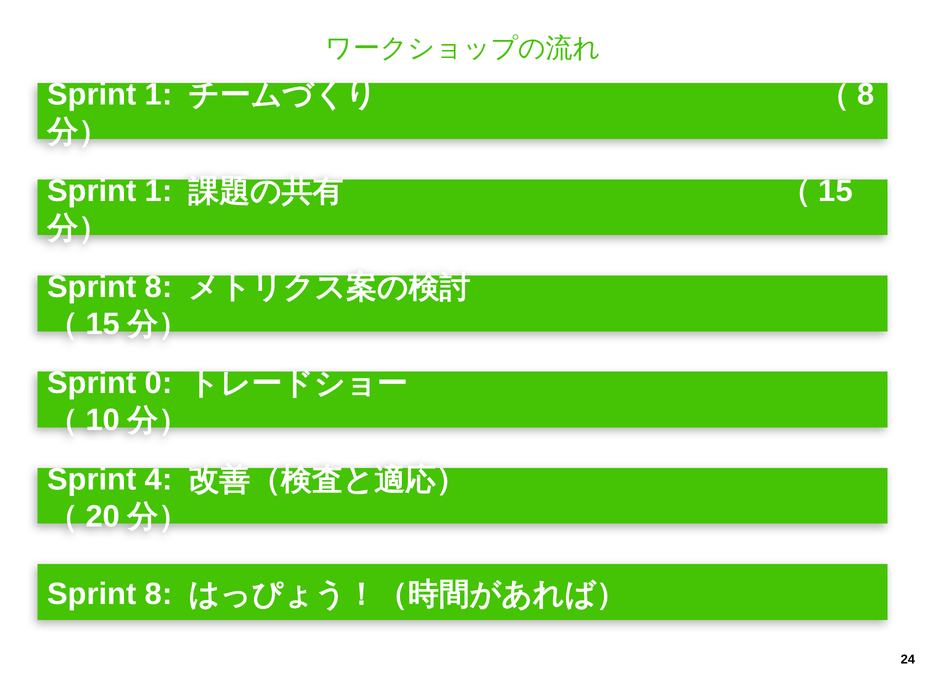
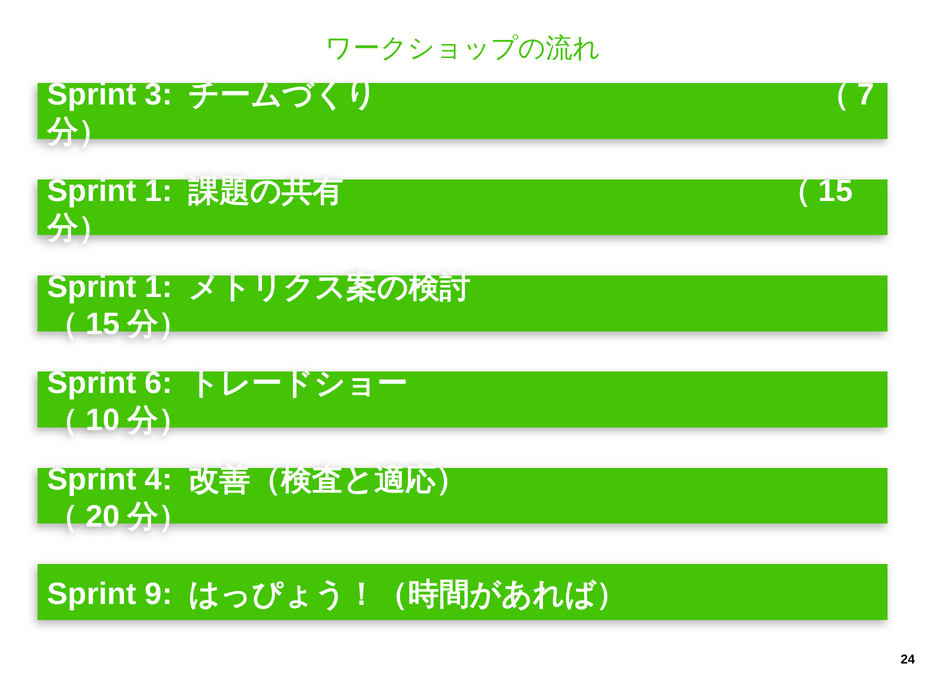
1 at (159, 95): 1 -> 3
8 at (866, 95): 8 -> 7
8 at (159, 287): 8 -> 1
0: 0 -> 6
8 at (159, 595): 8 -> 9
